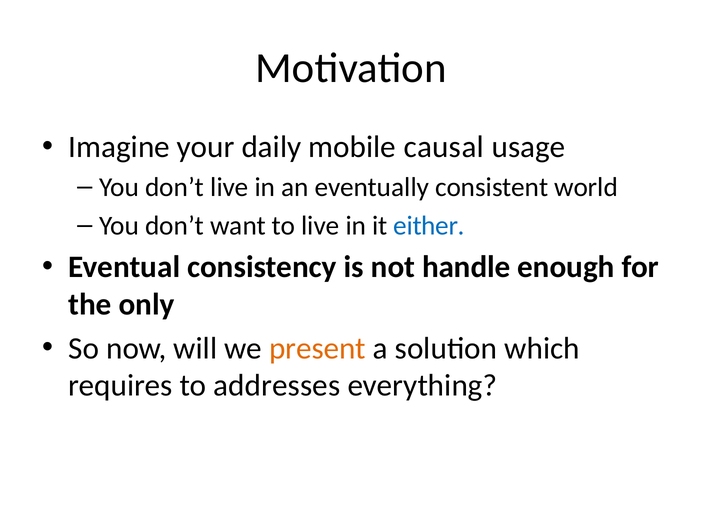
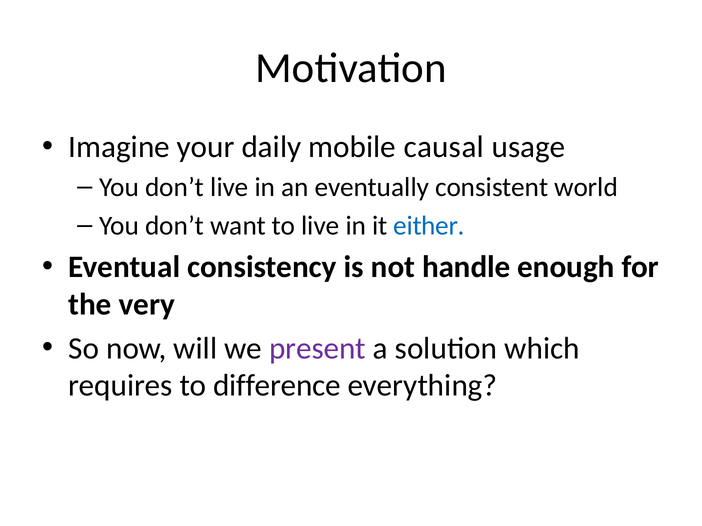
only: only -> very
present colour: orange -> purple
addresses: addresses -> difference
